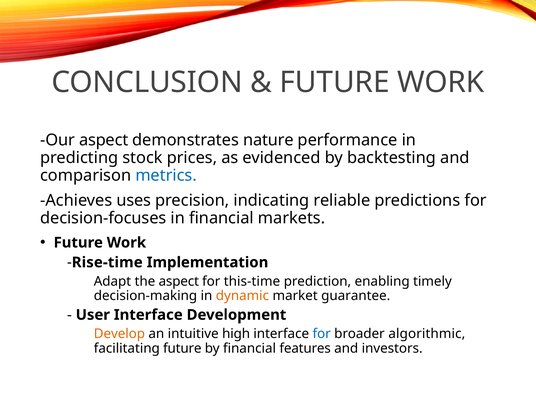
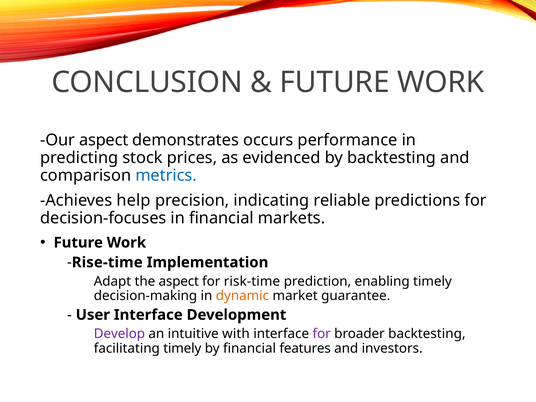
nature: nature -> occurs
uses: uses -> help
this-time: this-time -> risk-time
Develop colour: orange -> purple
high: high -> with
for at (322, 334) colour: blue -> purple
broader algorithmic: algorithmic -> backtesting
facilitating future: future -> timely
